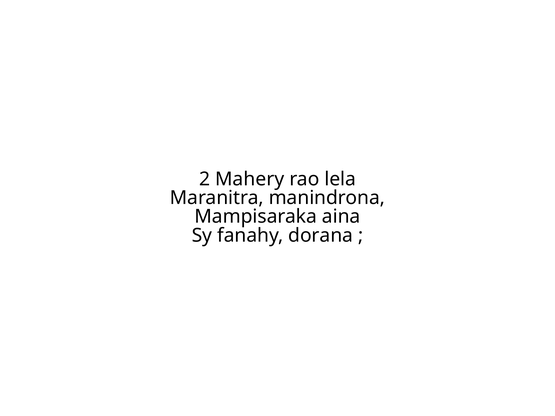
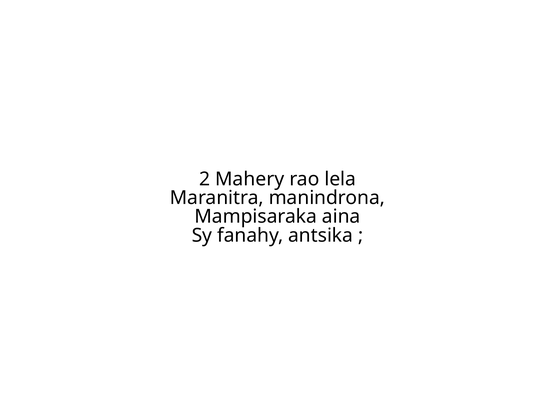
dorana: dorana -> antsika
